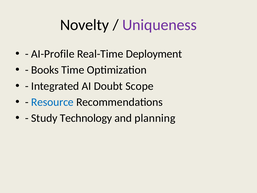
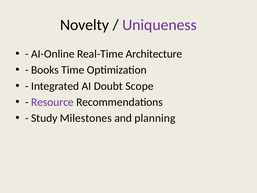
AI-Profile: AI-Profile -> AI-Online
Deployment: Deployment -> Architecture
Resource colour: blue -> purple
Technology: Technology -> Milestones
